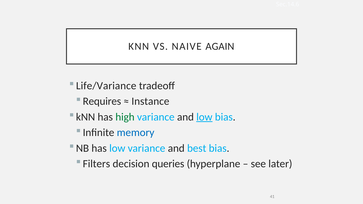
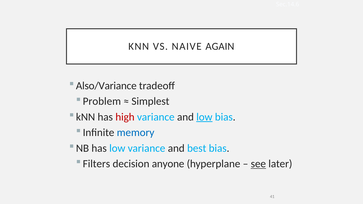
Life/Variance: Life/Variance -> Also/Variance
Requires: Requires -> Problem
Instance: Instance -> Simplest
high colour: green -> red
queries: queries -> anyone
see underline: none -> present
